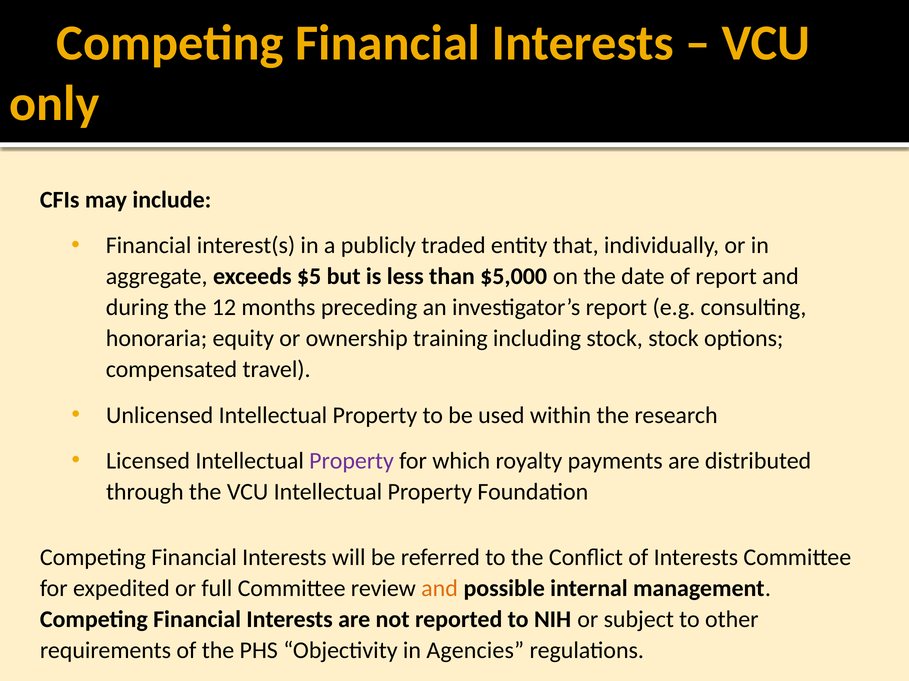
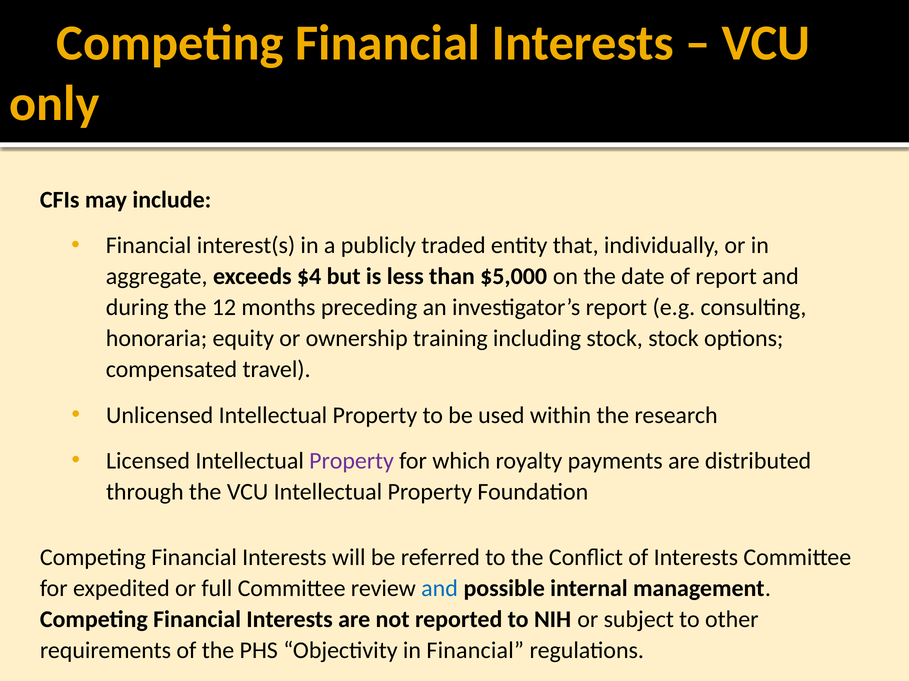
$5: $5 -> $4
and at (440, 589) colour: orange -> blue
in Agencies: Agencies -> Financial
